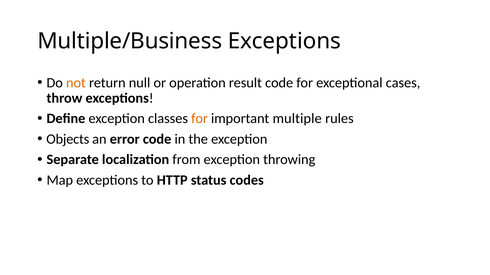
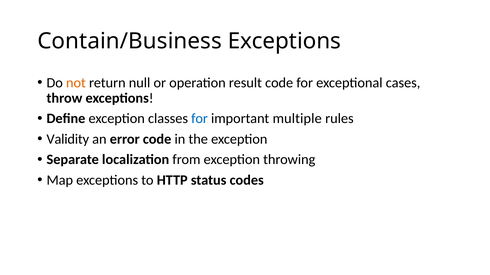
Multiple/Business: Multiple/Business -> Contain/Business
for at (200, 119) colour: orange -> blue
Objects: Objects -> Validity
